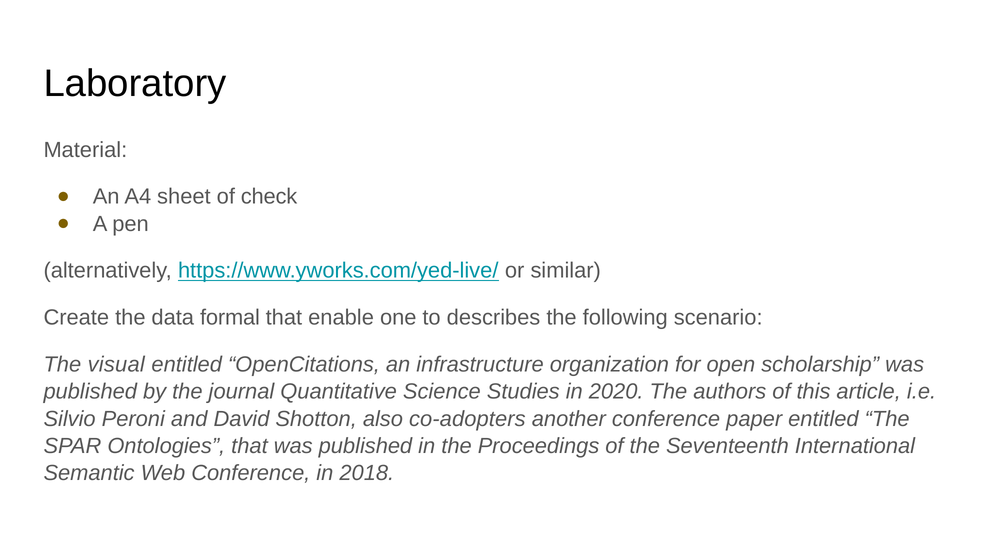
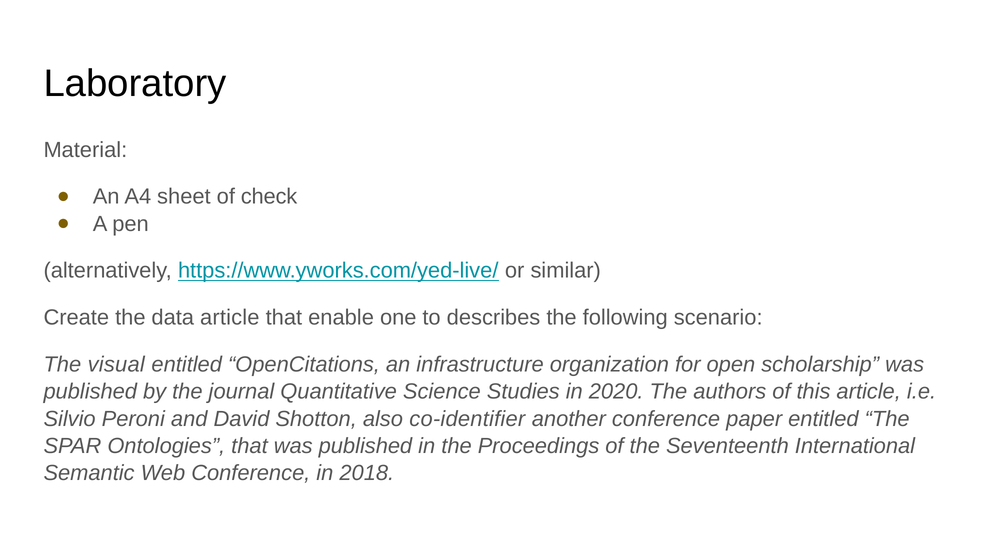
data formal: formal -> article
co-adopters: co-adopters -> co-identifier
